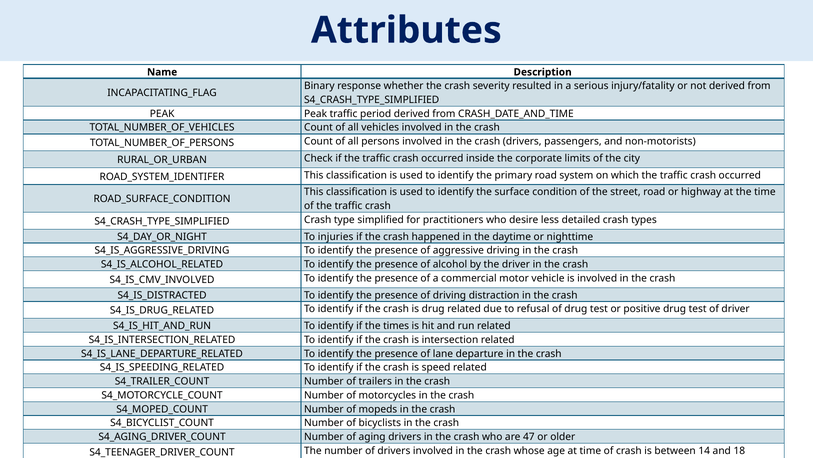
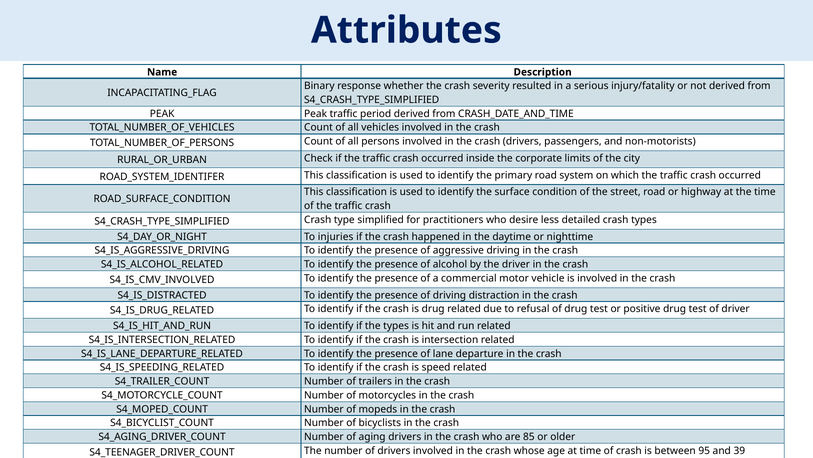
the times: times -> types
47: 47 -> 85
14: 14 -> 95
18: 18 -> 39
